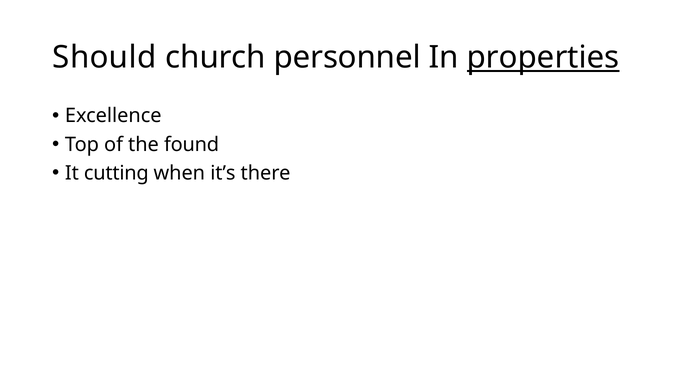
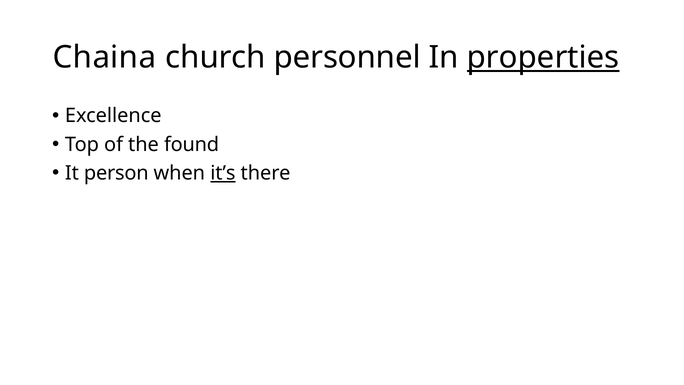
Should: Should -> Chaina
cutting: cutting -> person
it’s underline: none -> present
